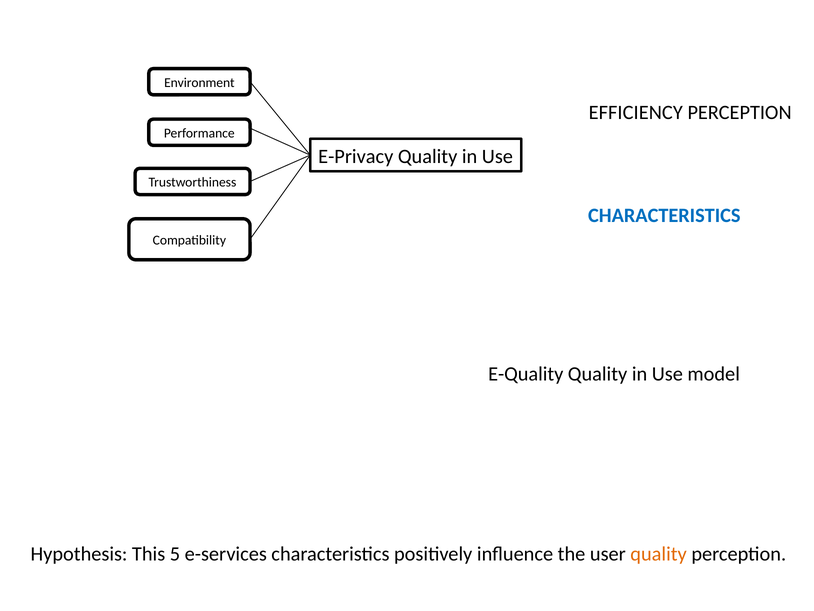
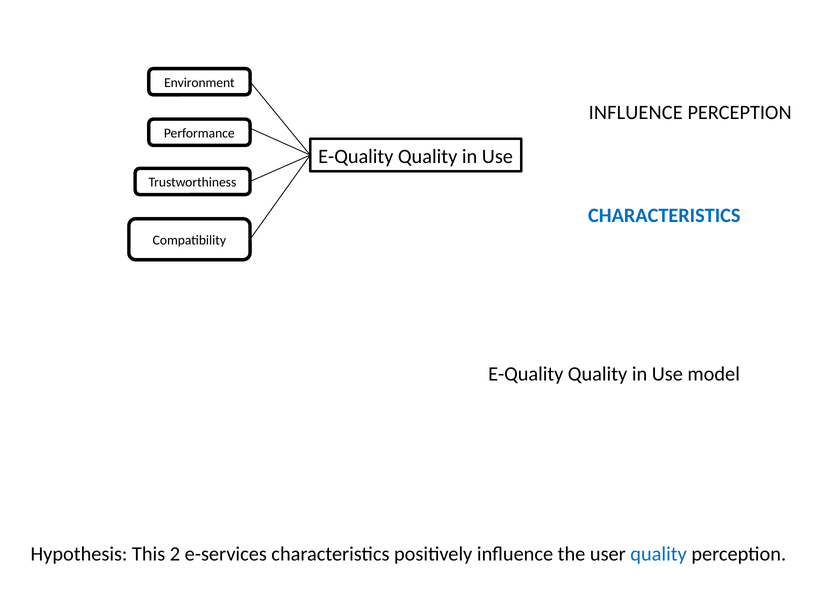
EFFICIENCY at (636, 112): EFFICIENCY -> INFLUENCE
E-Privacy at (356, 156): E-Privacy -> E-Quality
5: 5 -> 2
quality at (659, 554) colour: orange -> blue
